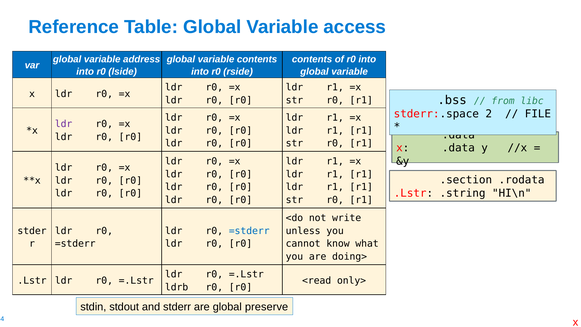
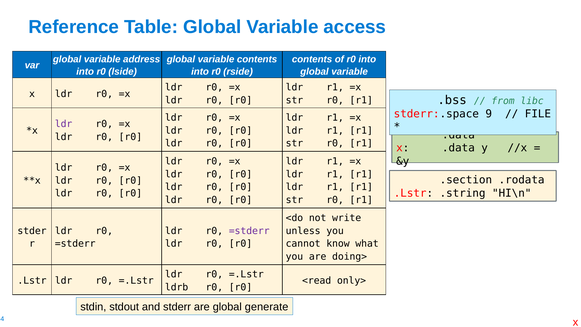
2: 2 -> 9
=stderr at (249, 231) colour: blue -> purple
preserve: preserve -> generate
